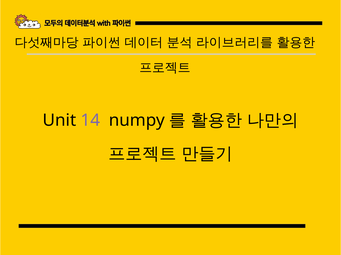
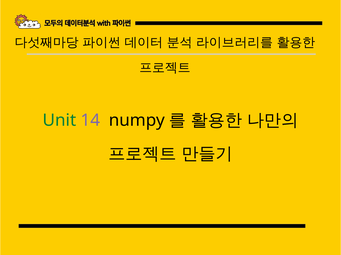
Unit colour: black -> green
